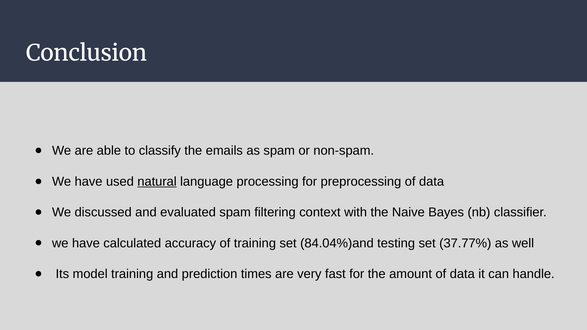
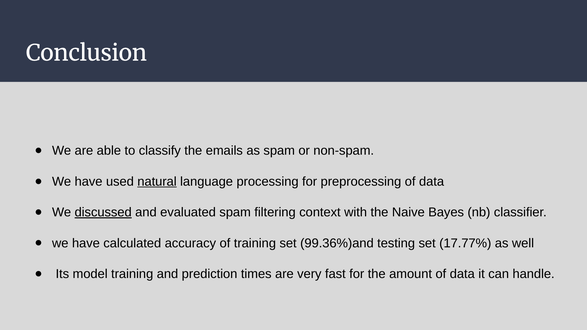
discussed underline: none -> present
84.04%)and: 84.04%)and -> 99.36%)and
37.77%: 37.77% -> 17.77%
